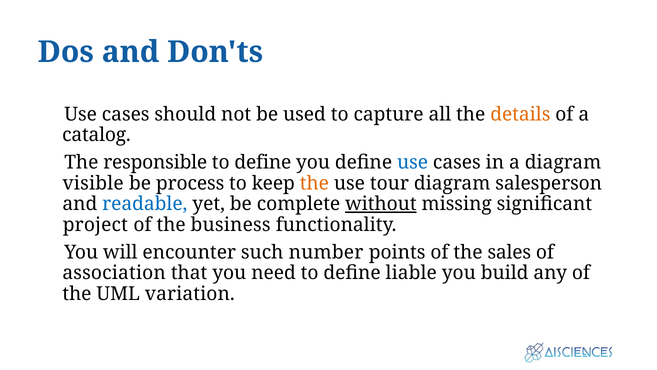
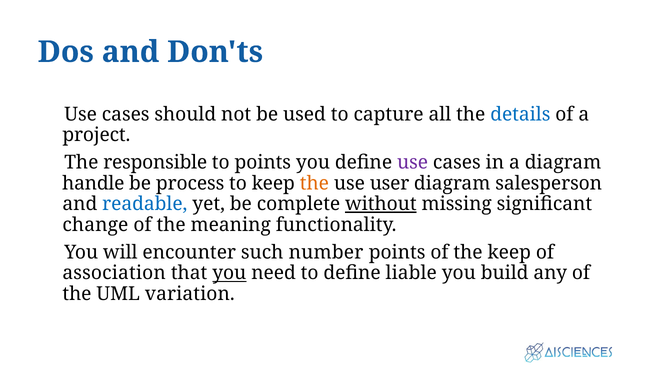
details colour: orange -> blue
catalog: catalog -> project
define at (263, 162): define -> points
use at (413, 162) colour: blue -> purple
visible: visible -> handle
tour: tour -> user
project: project -> change
business: business -> meaning
the sales: sales -> keep
you at (229, 273) underline: none -> present
